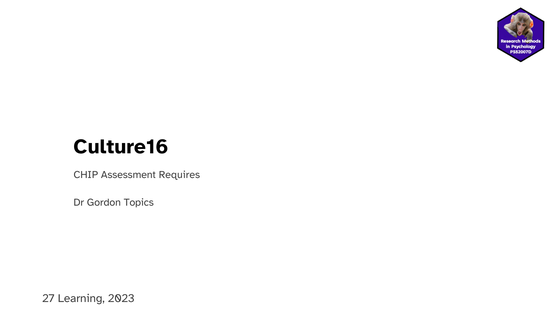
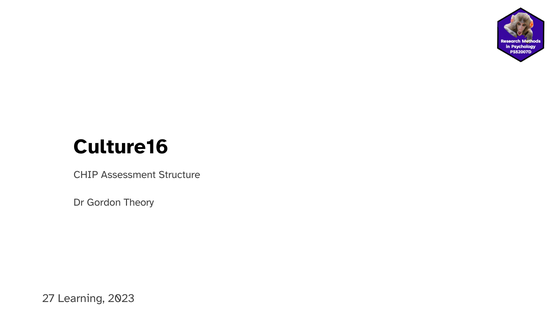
Requires: Requires -> Structure
Topics: Topics -> Theory
